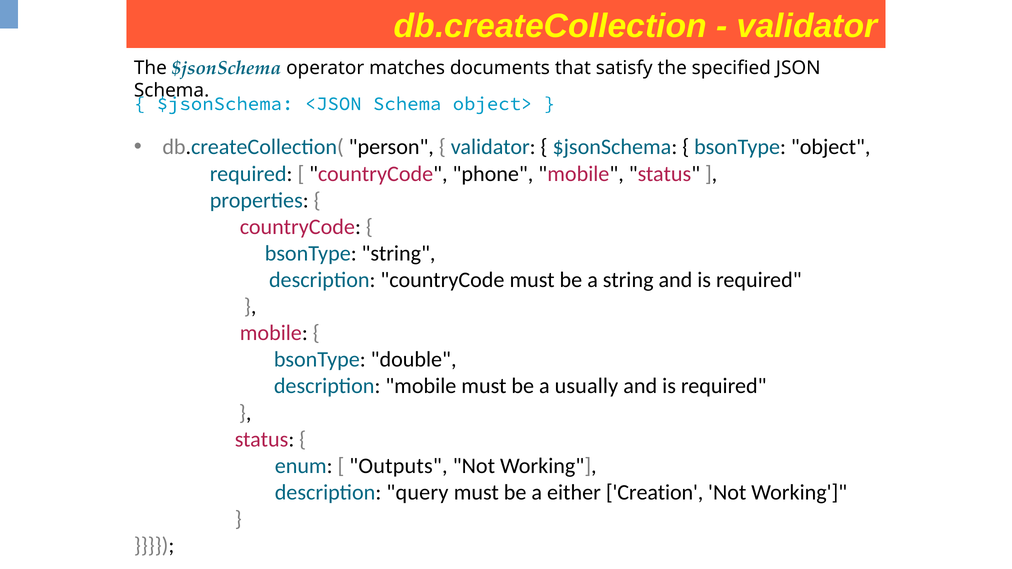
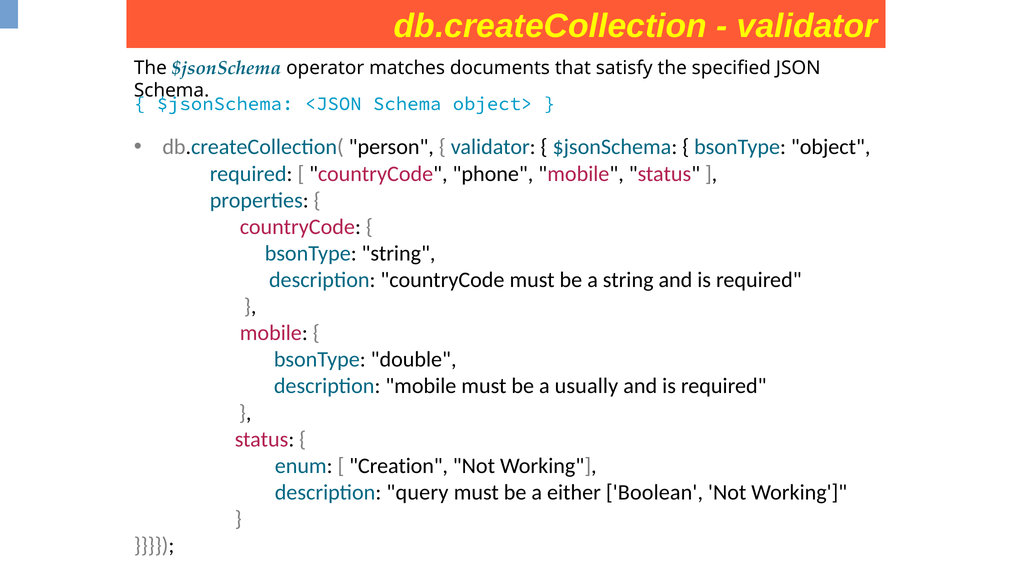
Outputs: Outputs -> Creation
Creation: Creation -> Boolean
